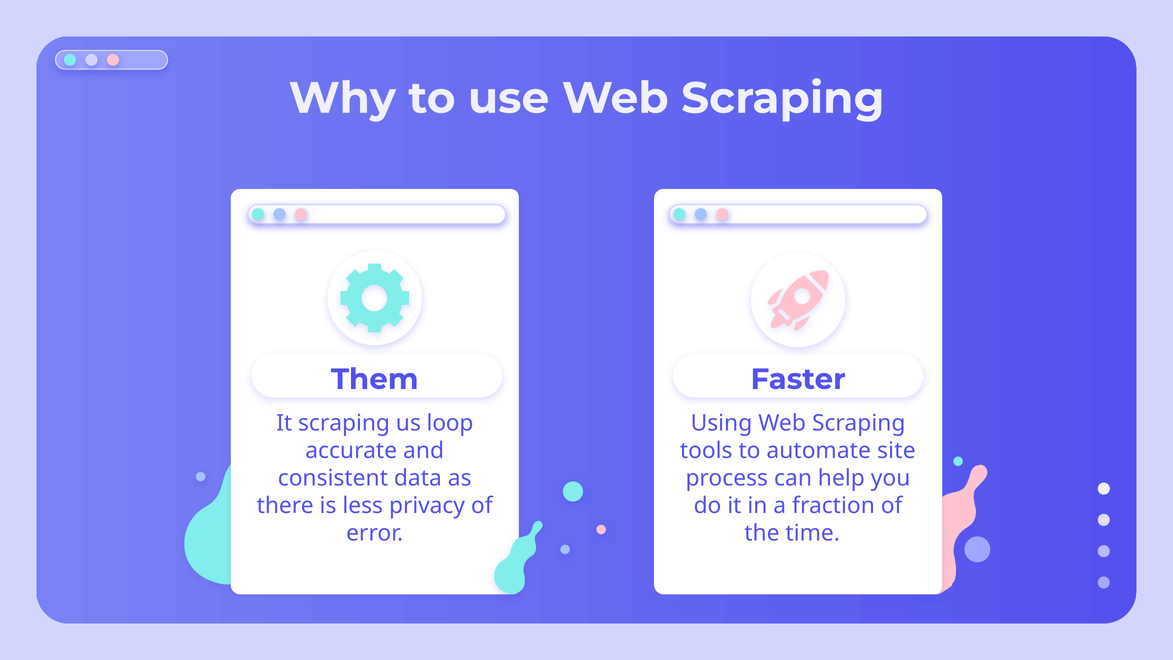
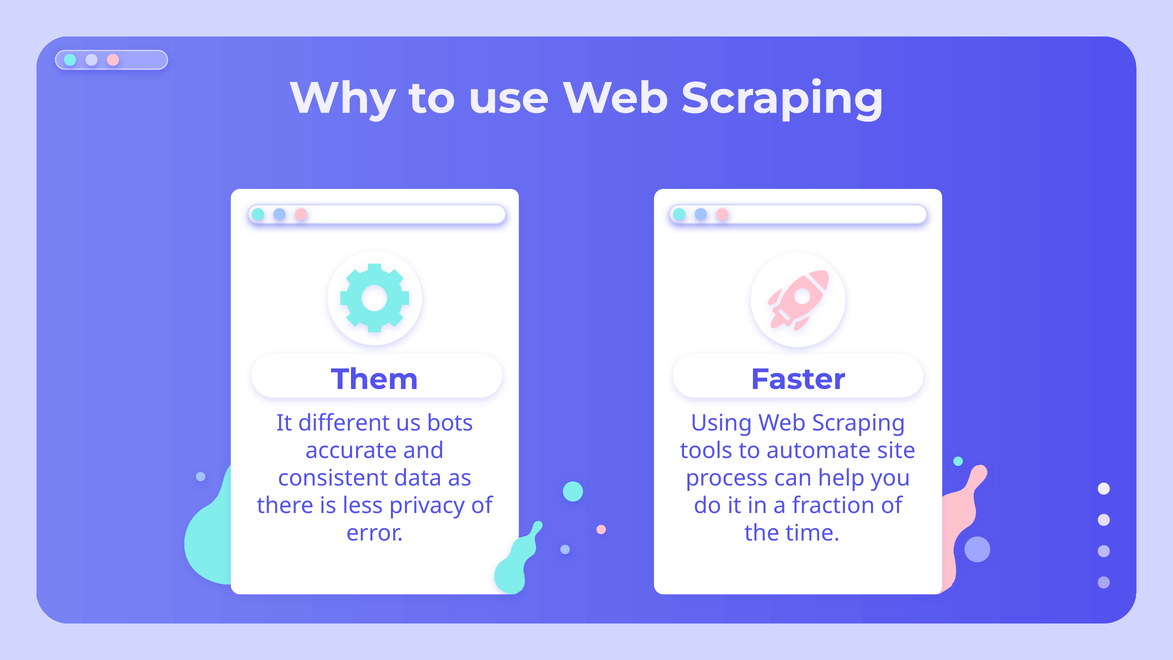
It scraping: scraping -> different
loop: loop -> bots
